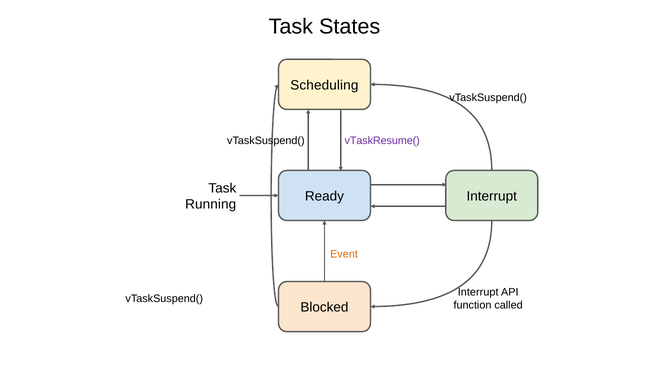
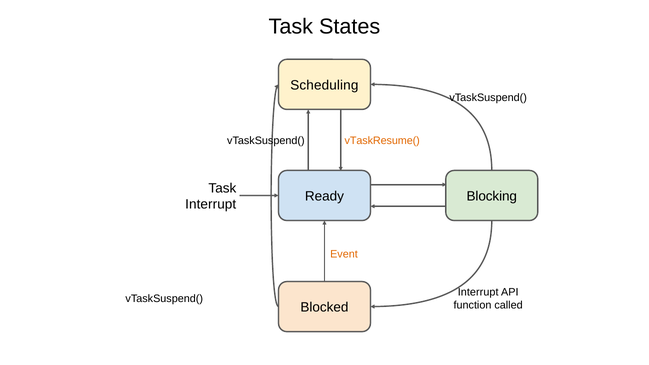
vTaskResume( colour: purple -> orange
Interrupt at (492, 196): Interrupt -> Blocking
Running at (211, 204): Running -> Interrupt
